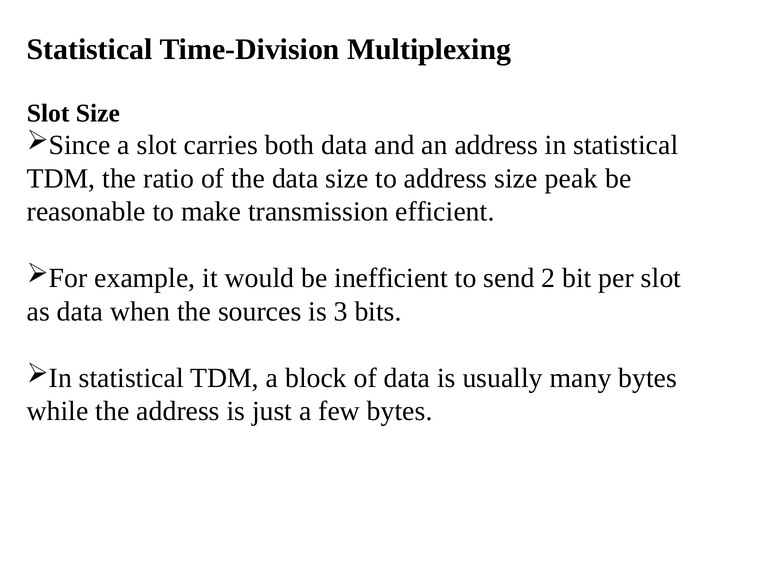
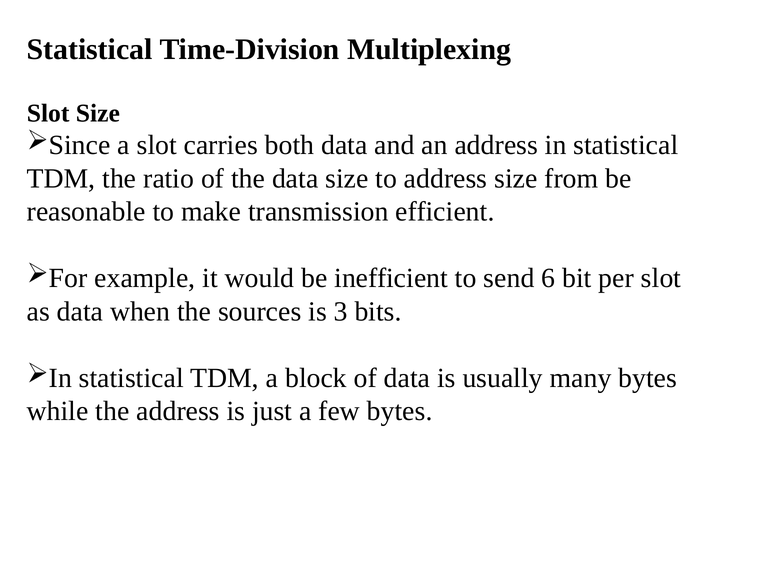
peak: peak -> from
2: 2 -> 6
